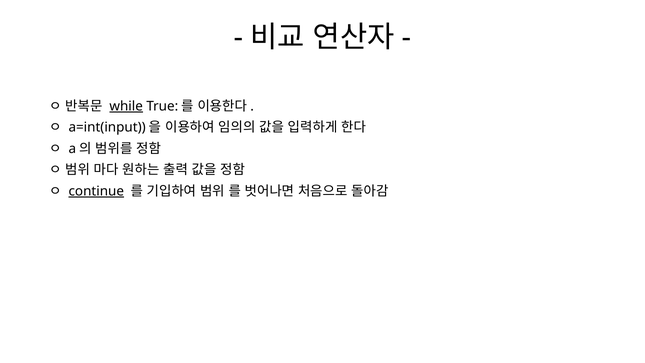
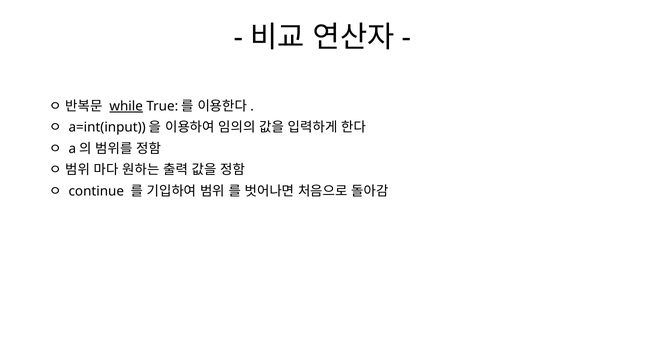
continue underline: present -> none
